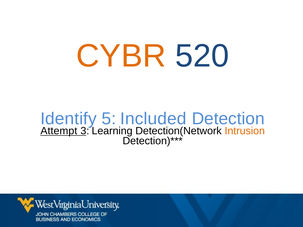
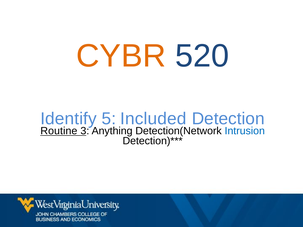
Attempt: Attempt -> Routine
Learning: Learning -> Anything
Intrusion colour: orange -> blue
